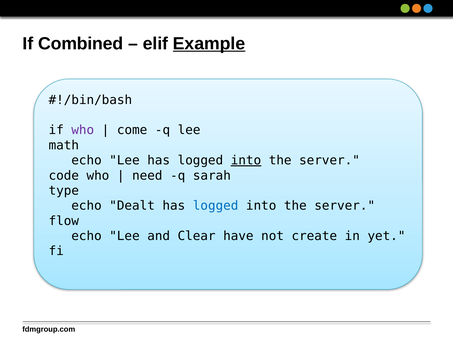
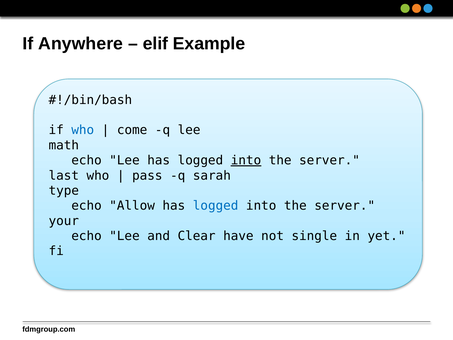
Combined: Combined -> Anywhere
Example underline: present -> none
who at (83, 130) colour: purple -> blue
code: code -> last
need: need -> pass
Dealt: Dealt -> Allow
flow: flow -> your
create: create -> single
